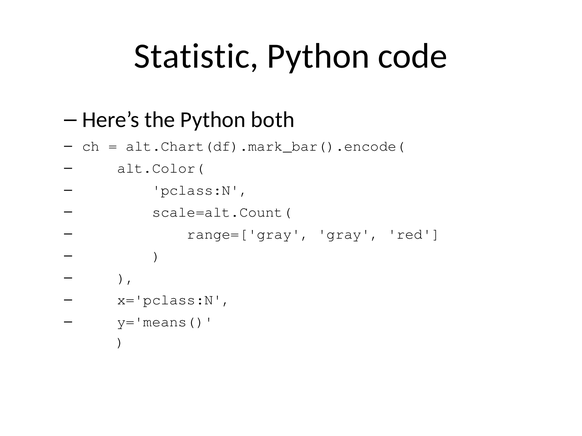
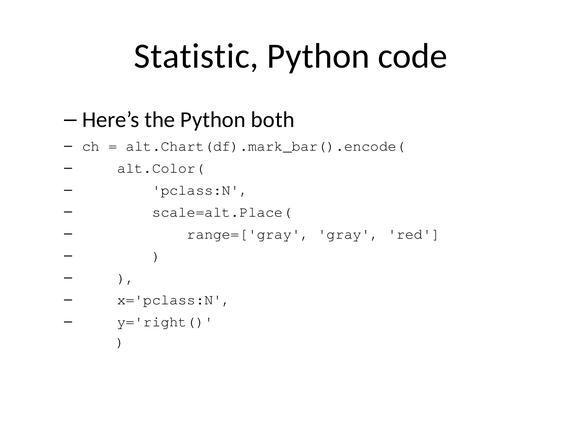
scale=alt.Count(: scale=alt.Count( -> scale=alt.Place(
y='means(: y='means( -> y='right(
